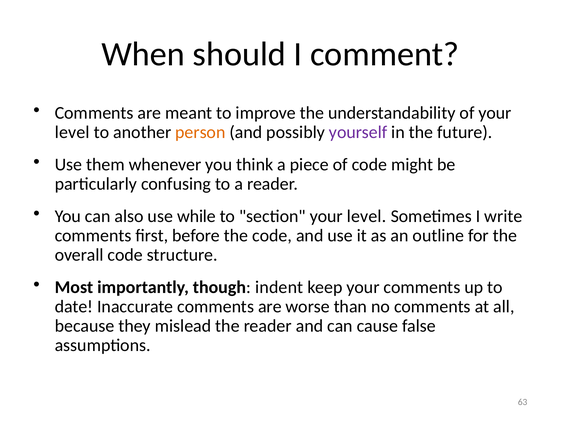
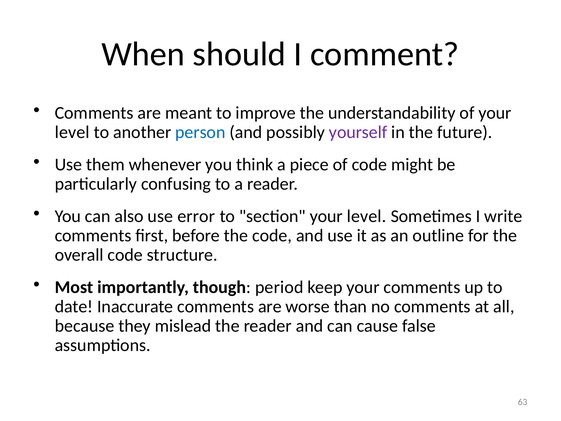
person colour: orange -> blue
while: while -> error
indent: indent -> period
